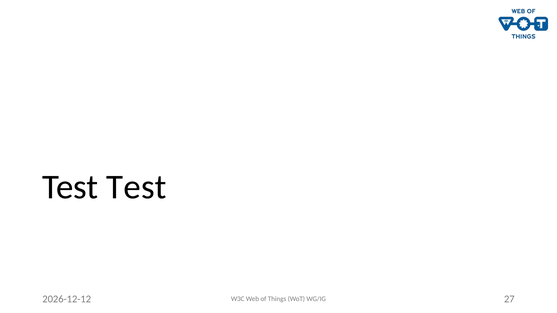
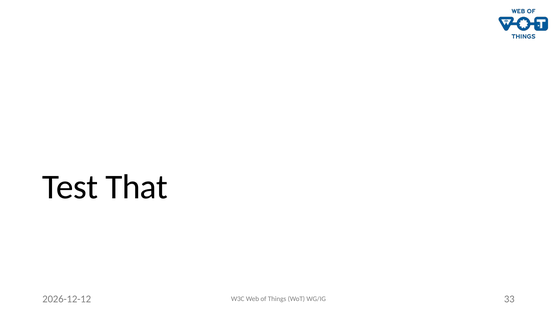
Test Test: Test -> That
27: 27 -> 33
